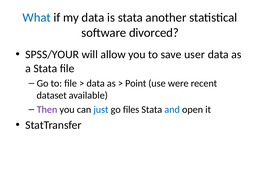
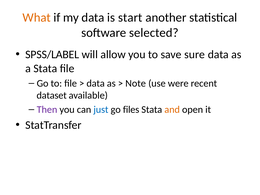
What colour: blue -> orange
is stata: stata -> start
divorced: divorced -> selected
SPSS/YOUR: SPSS/YOUR -> SPSS/LABEL
user: user -> sure
Point: Point -> Note
and colour: blue -> orange
